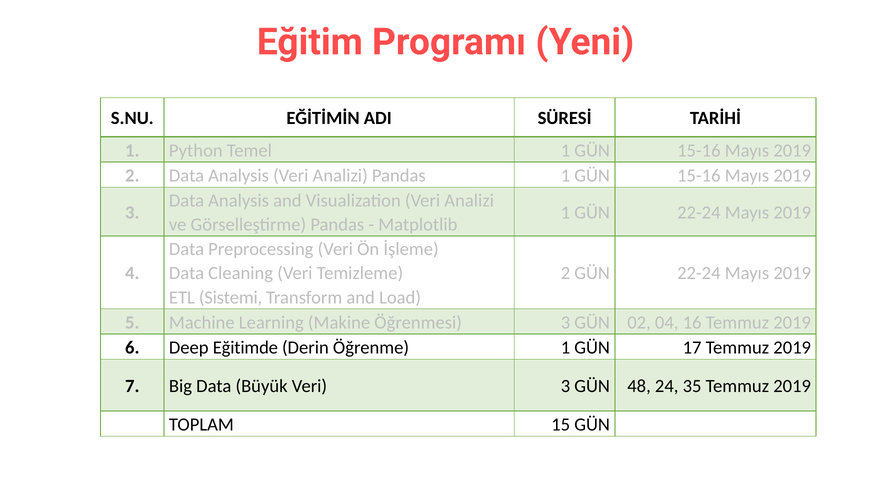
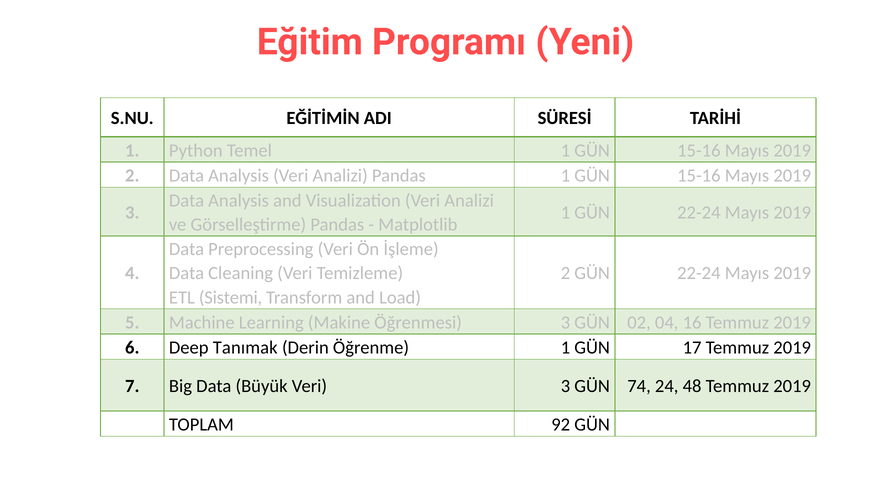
Eğitimde: Eğitimde -> Tanımak
48: 48 -> 74
35: 35 -> 48
15: 15 -> 92
